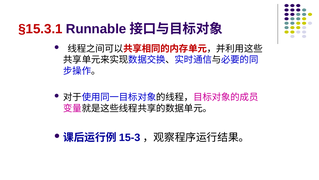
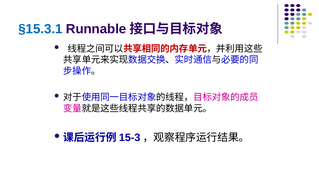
§15.3.1 colour: red -> blue
